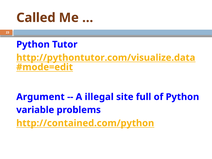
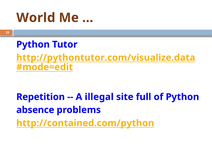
Called: Called -> World
Argument: Argument -> Repetition
variable: variable -> absence
